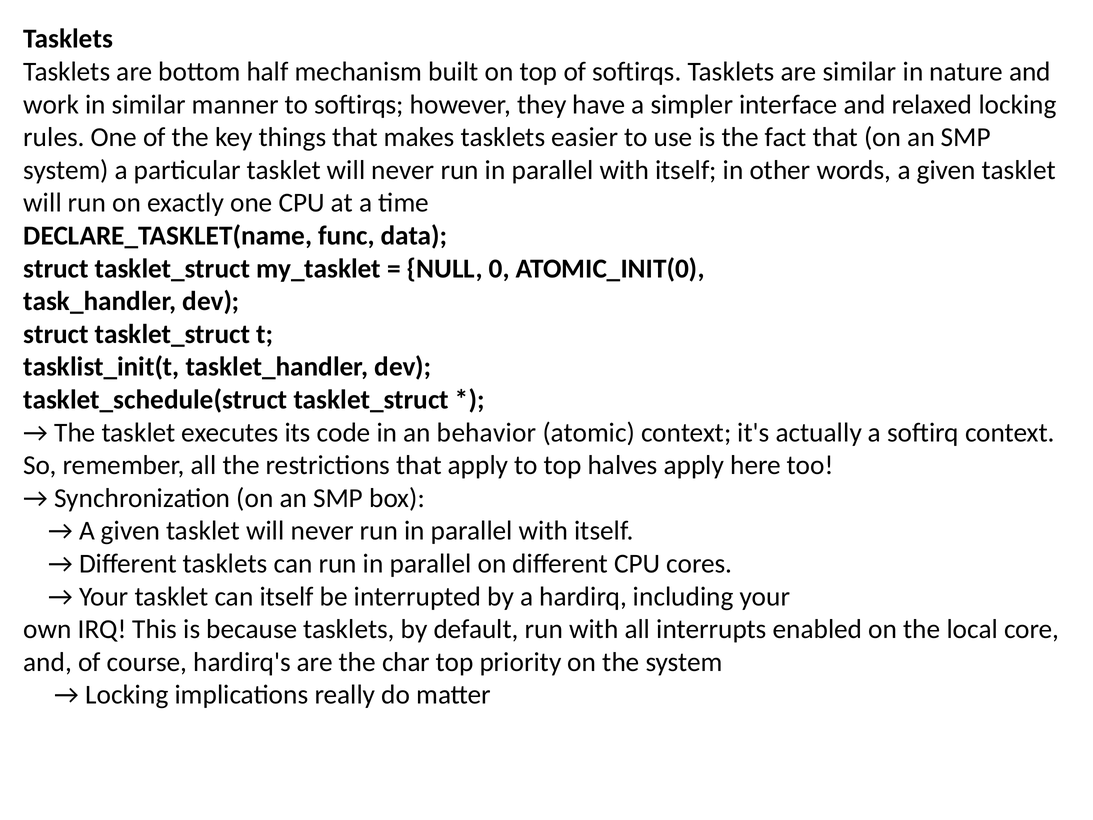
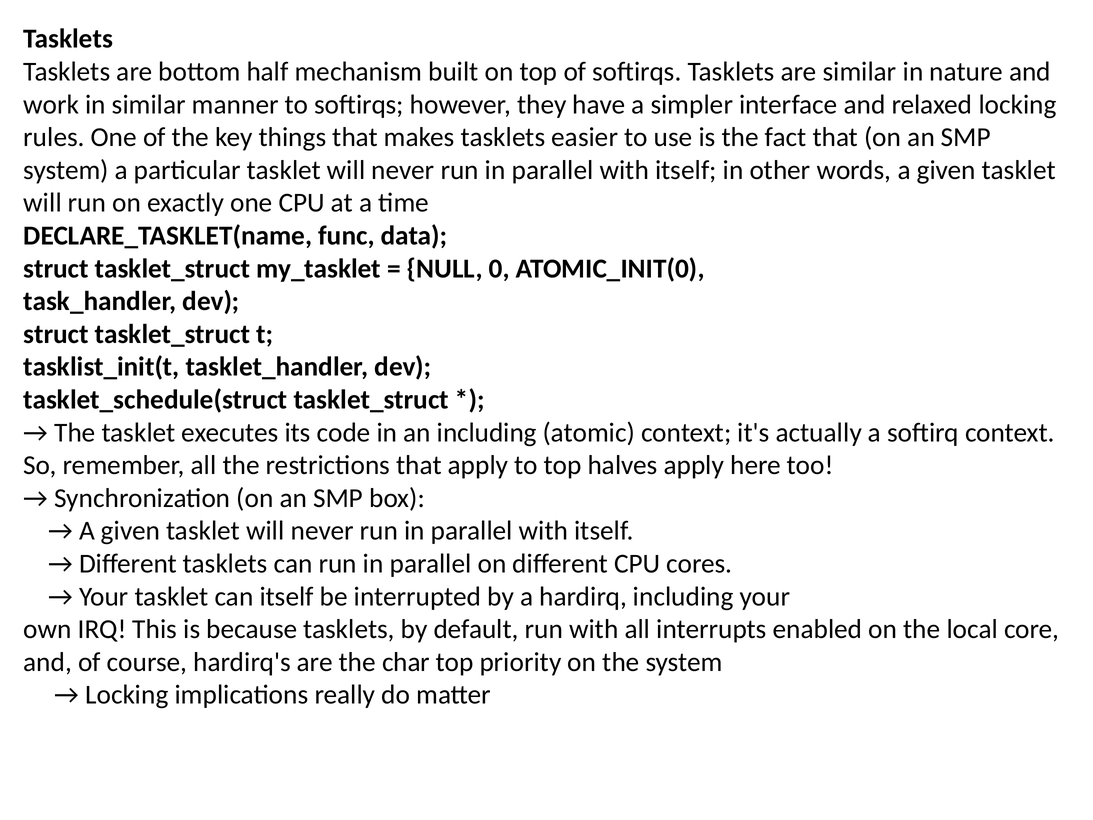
an behavior: behavior -> including
